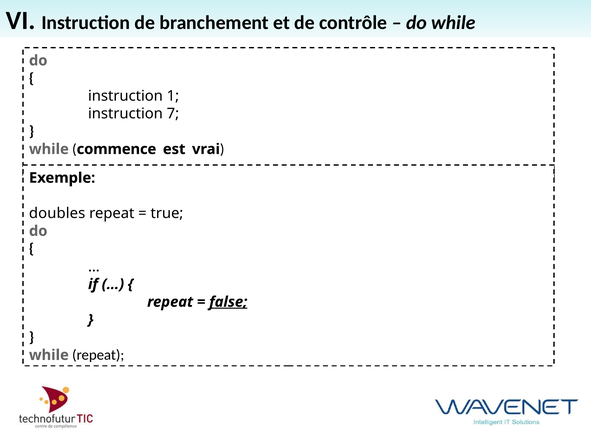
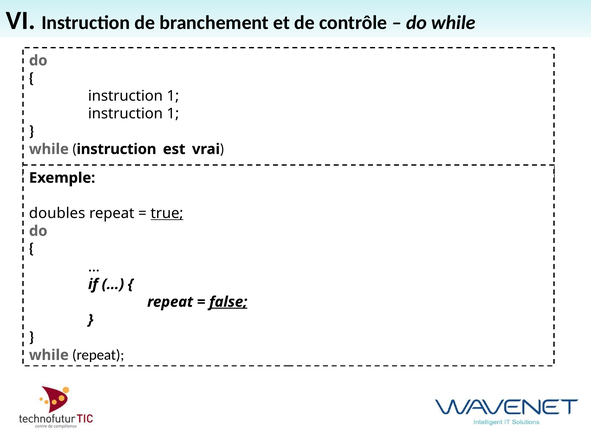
7 at (173, 114): 7 -> 1
commence at (116, 149): commence -> instruction
true underline: none -> present
